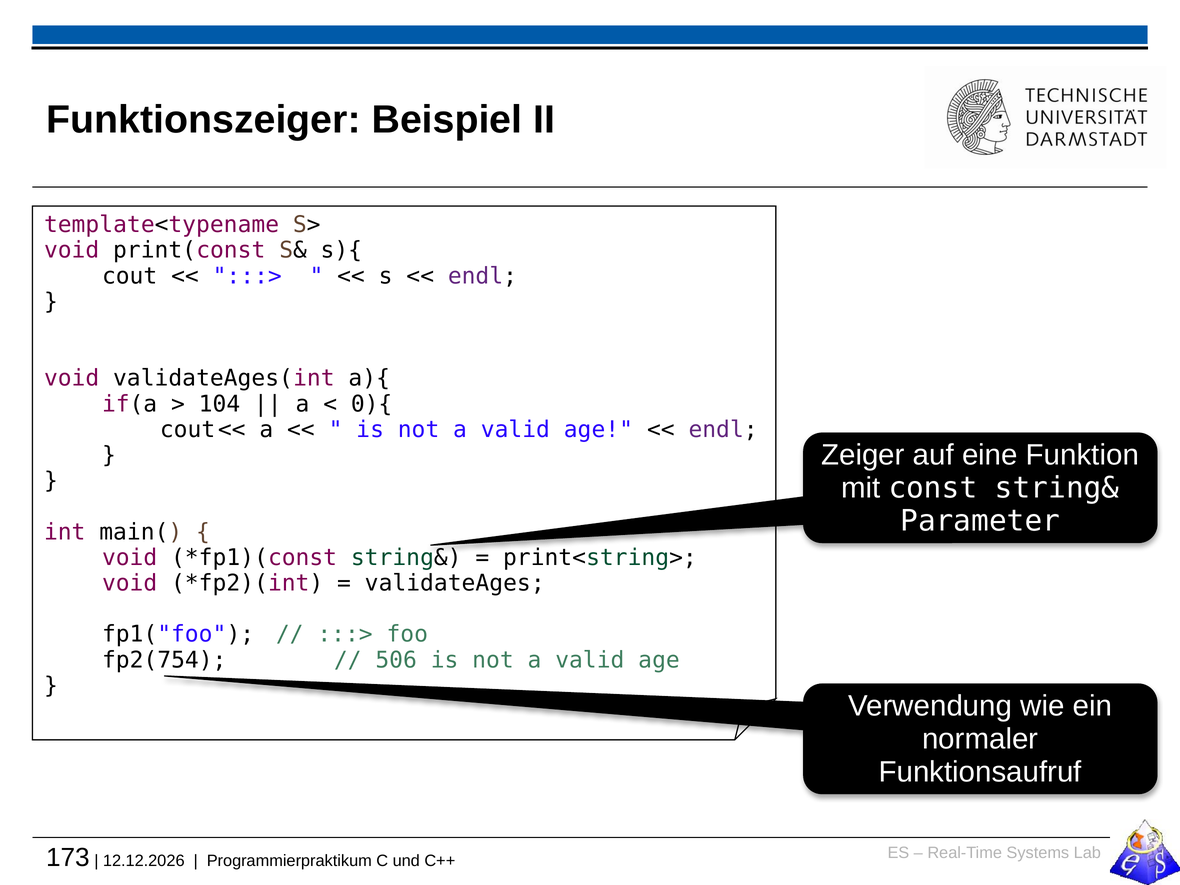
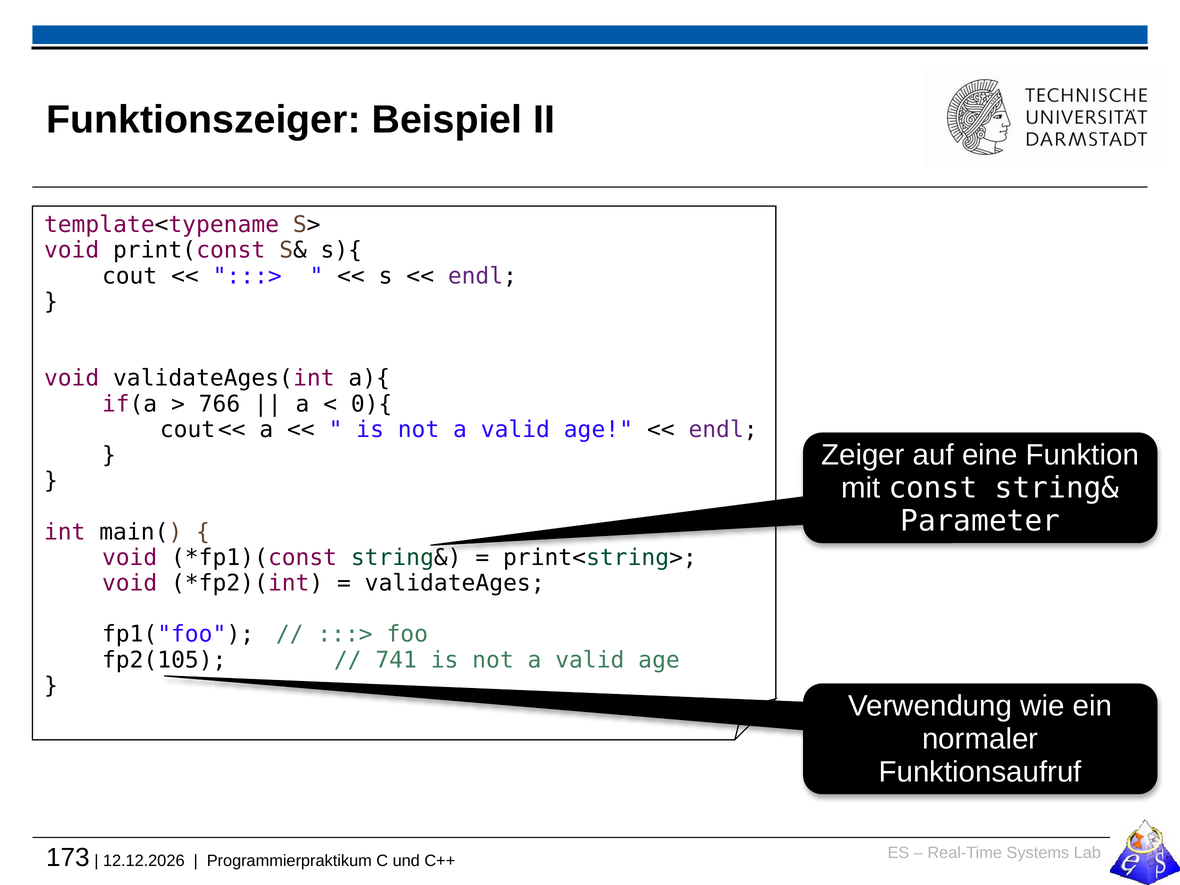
104: 104 -> 766
fp2(754: fp2(754 -> fp2(105
506: 506 -> 741
